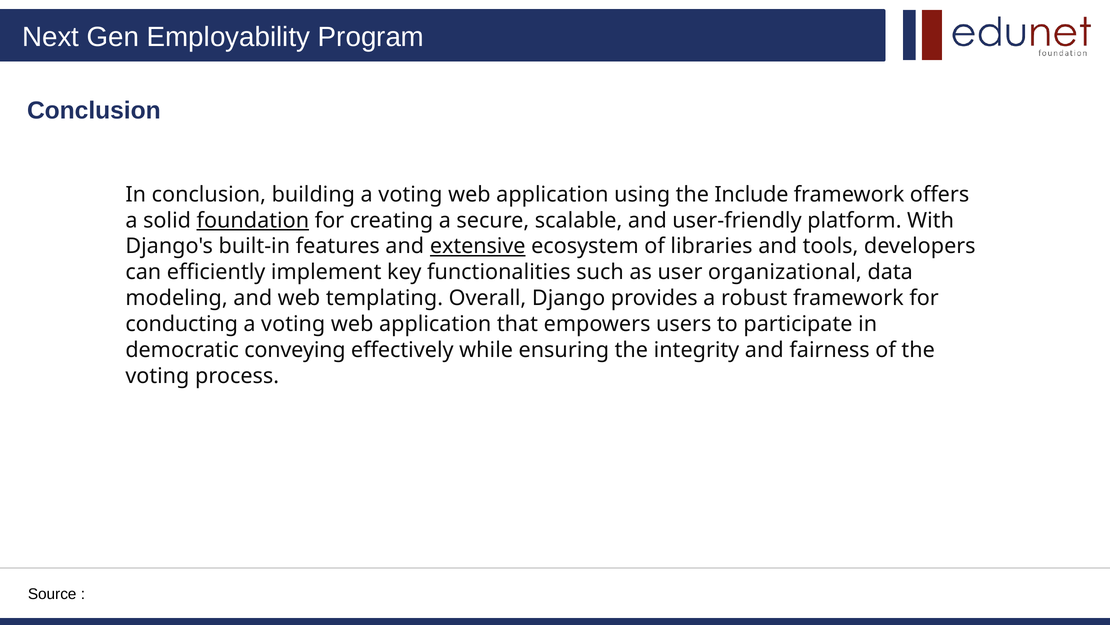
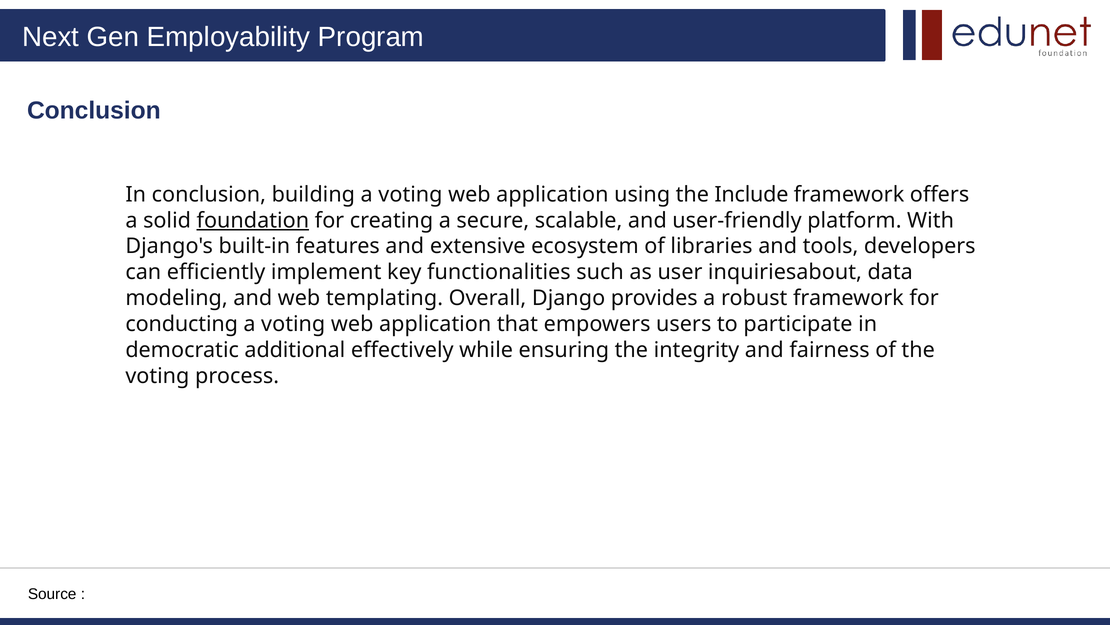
extensive underline: present -> none
organizational: organizational -> inquiriesabout
conveying: conveying -> additional
